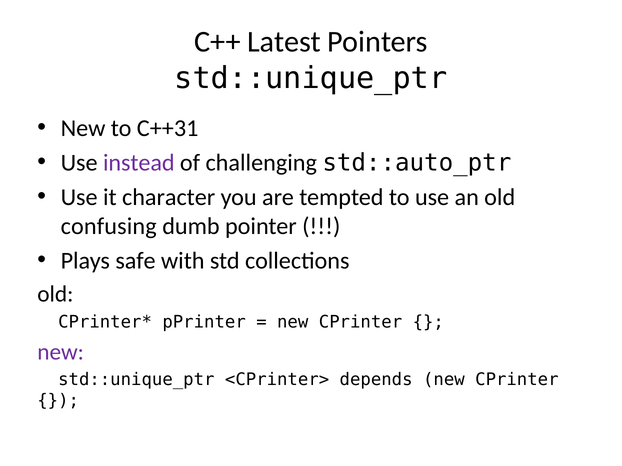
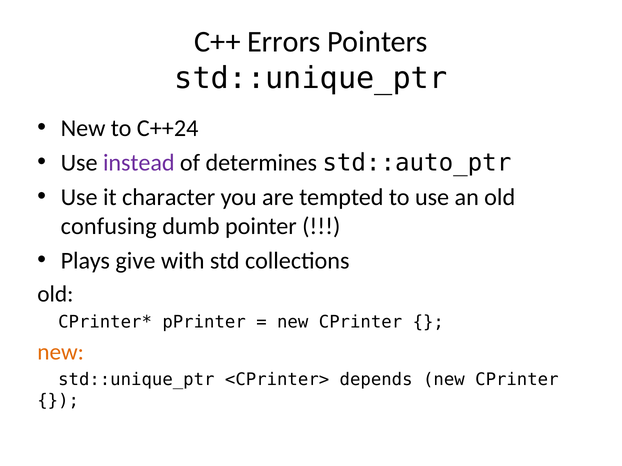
Latest: Latest -> Errors
C++31: C++31 -> C++24
challenging: challenging -> determines
safe: safe -> give
new at (61, 352) colour: purple -> orange
